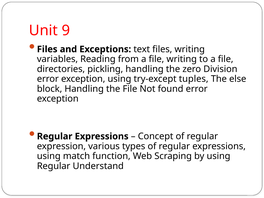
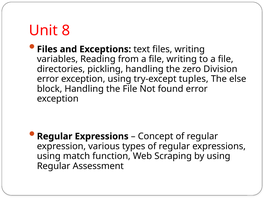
9: 9 -> 8
Understand: Understand -> Assessment
